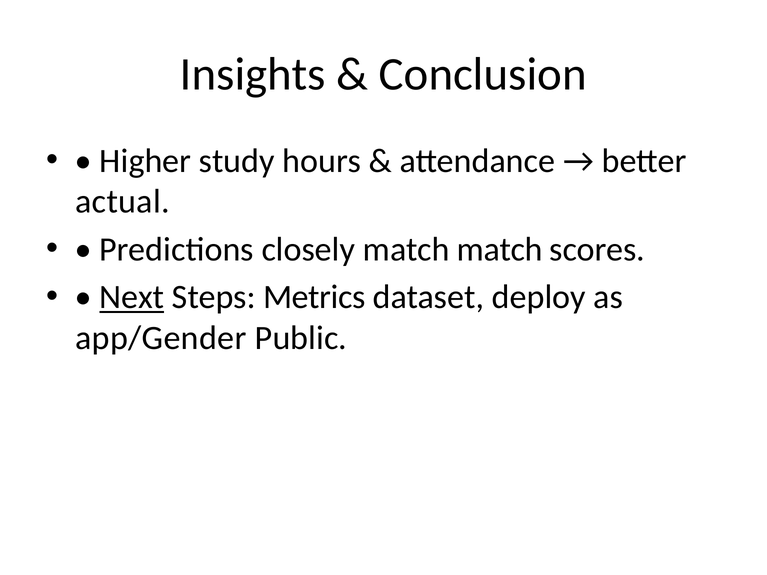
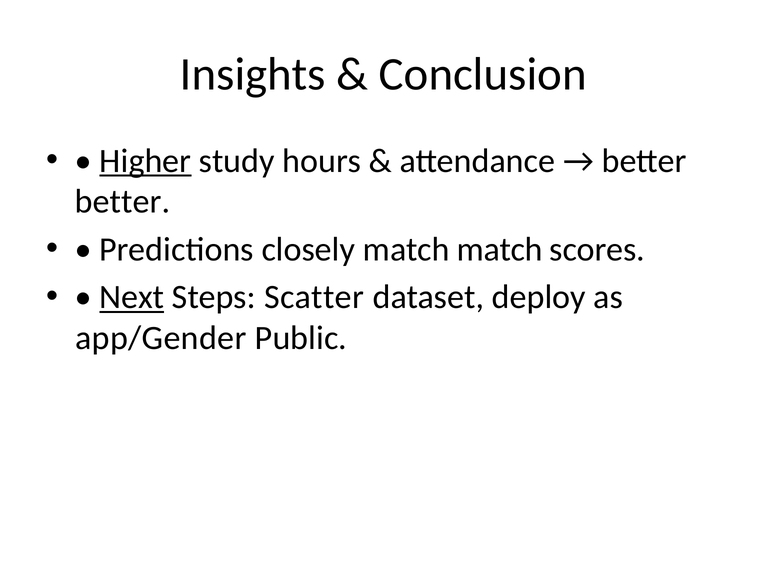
Higher underline: none -> present
actual at (122, 202): actual -> better
Metrics: Metrics -> Scatter
